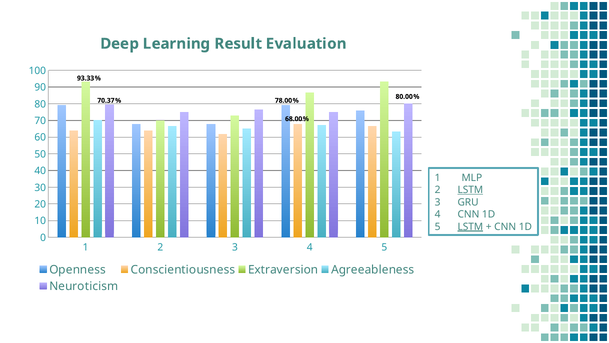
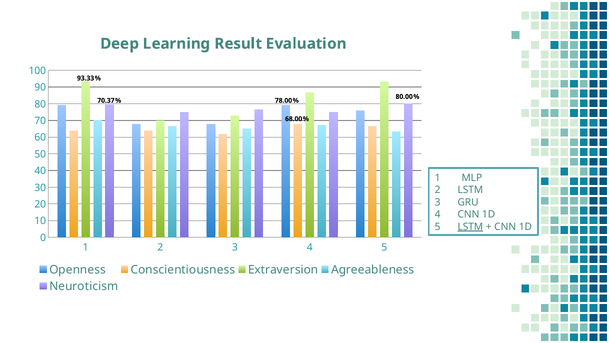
LSTM at (470, 190) underline: present -> none
